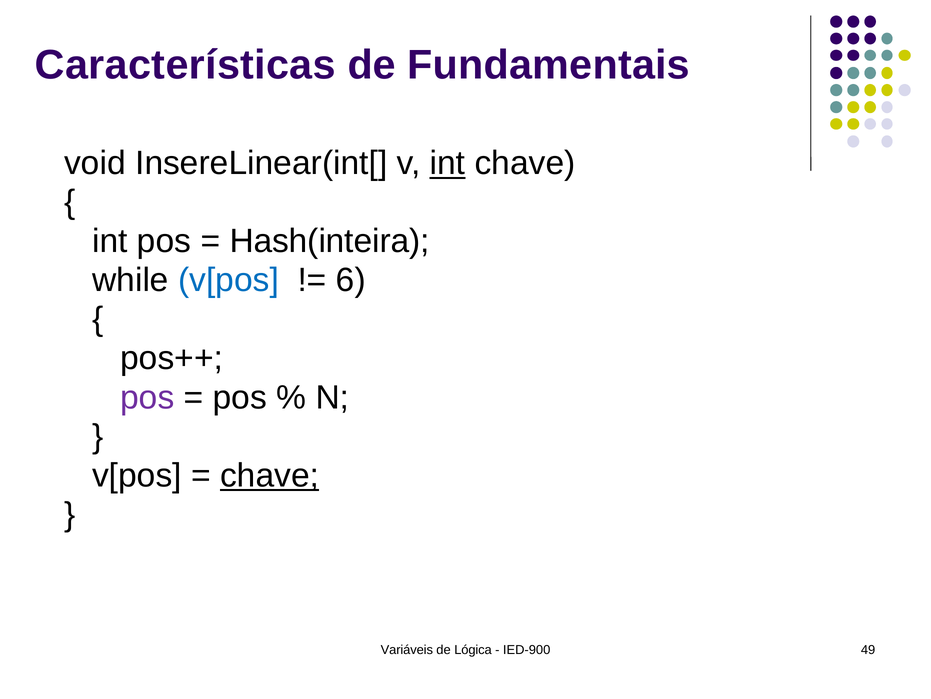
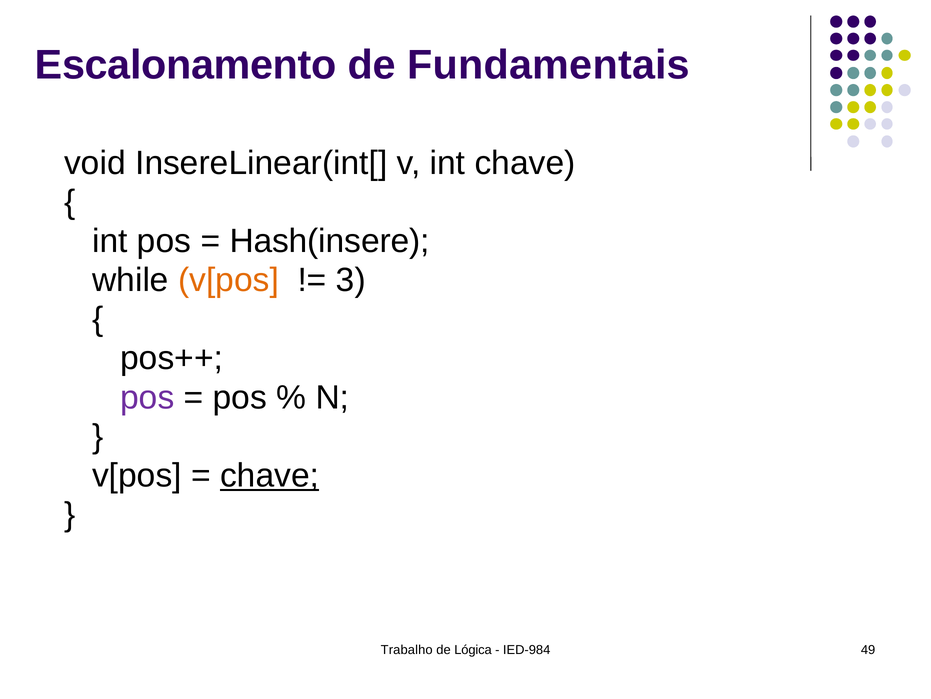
Características: Características -> Escalonamento
int at (447, 163) underline: present -> none
Hash(inteira: Hash(inteira -> Hash(insere
v[pos at (228, 280) colour: blue -> orange
6: 6 -> 3
Variáveis: Variáveis -> Trabalho
IED-900: IED-900 -> IED-984
